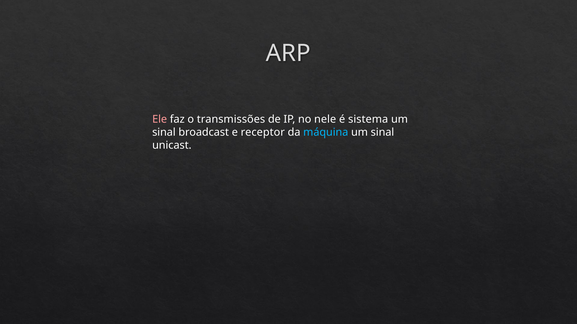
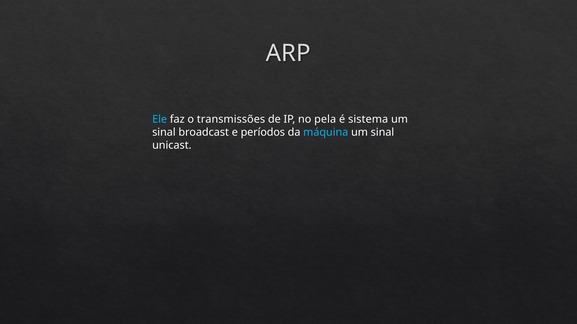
Ele colour: pink -> light blue
nele: nele -> pela
receptor: receptor -> períodos
